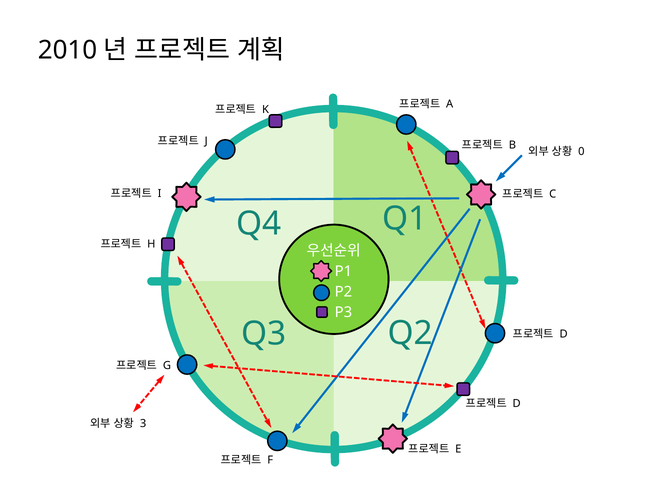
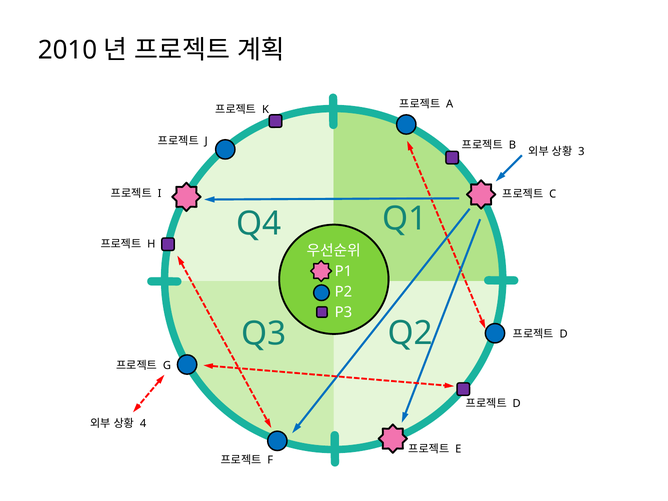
0: 0 -> 3
3: 3 -> 4
